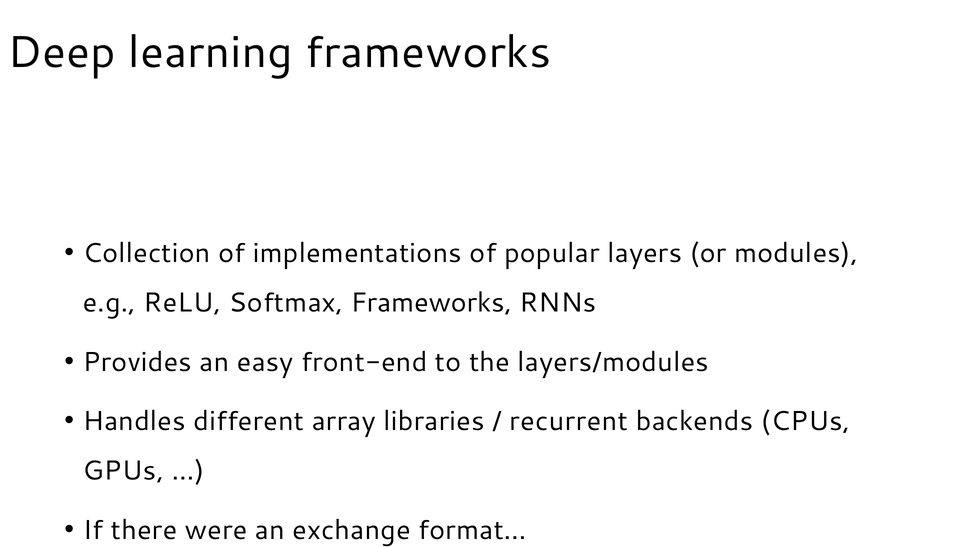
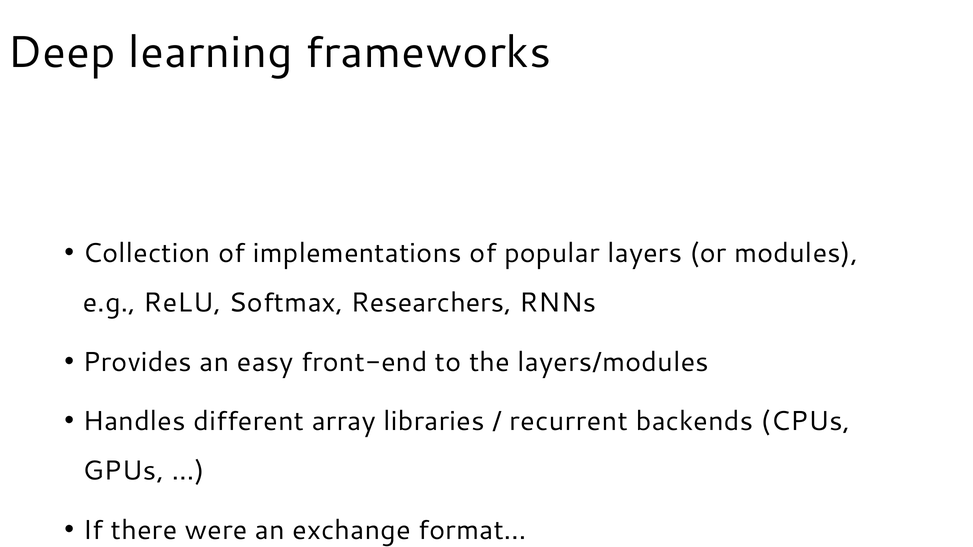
Softmax Frameworks: Frameworks -> Researchers
